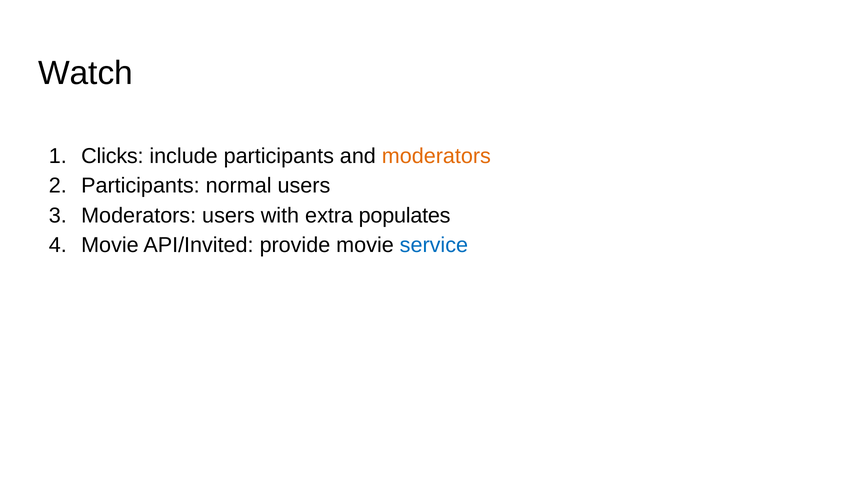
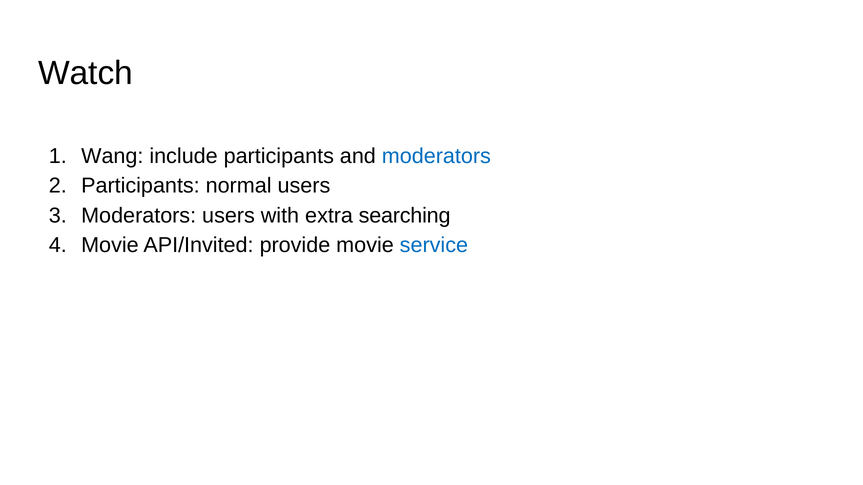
Clicks: Clicks -> Wang
moderators at (436, 156) colour: orange -> blue
populates: populates -> searching
